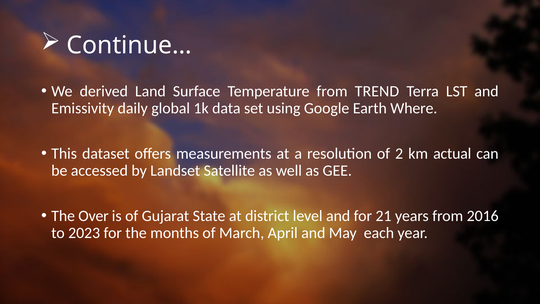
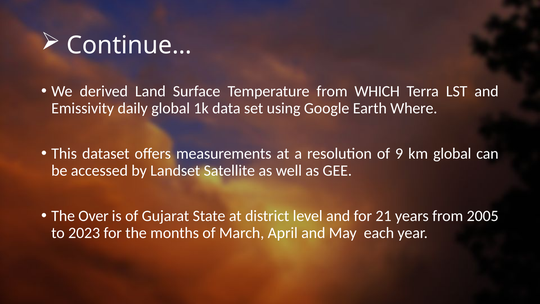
TREND: TREND -> WHICH
2: 2 -> 9
km actual: actual -> global
2016: 2016 -> 2005
